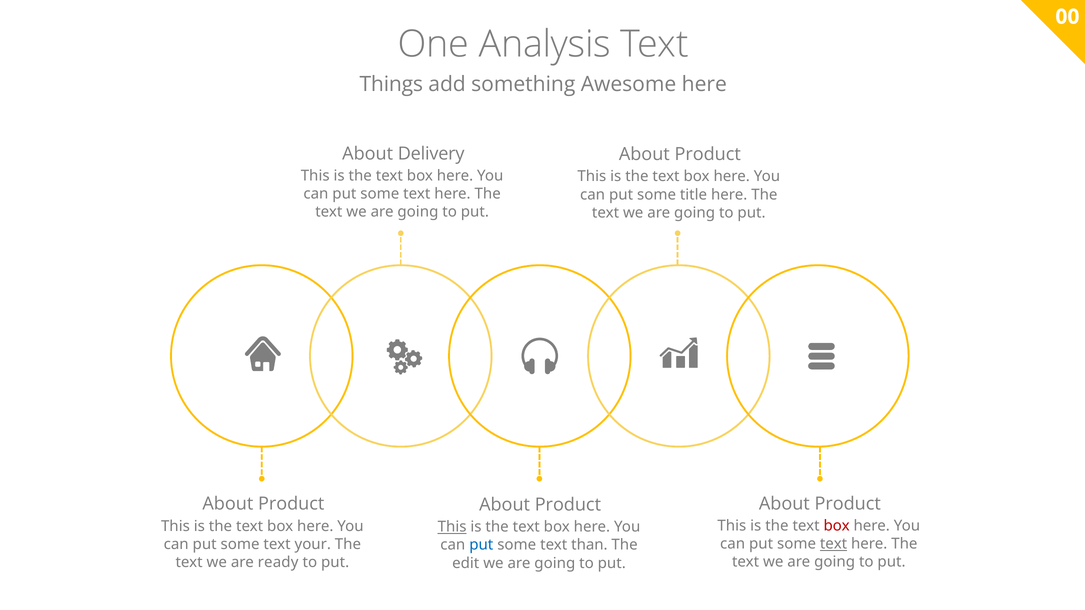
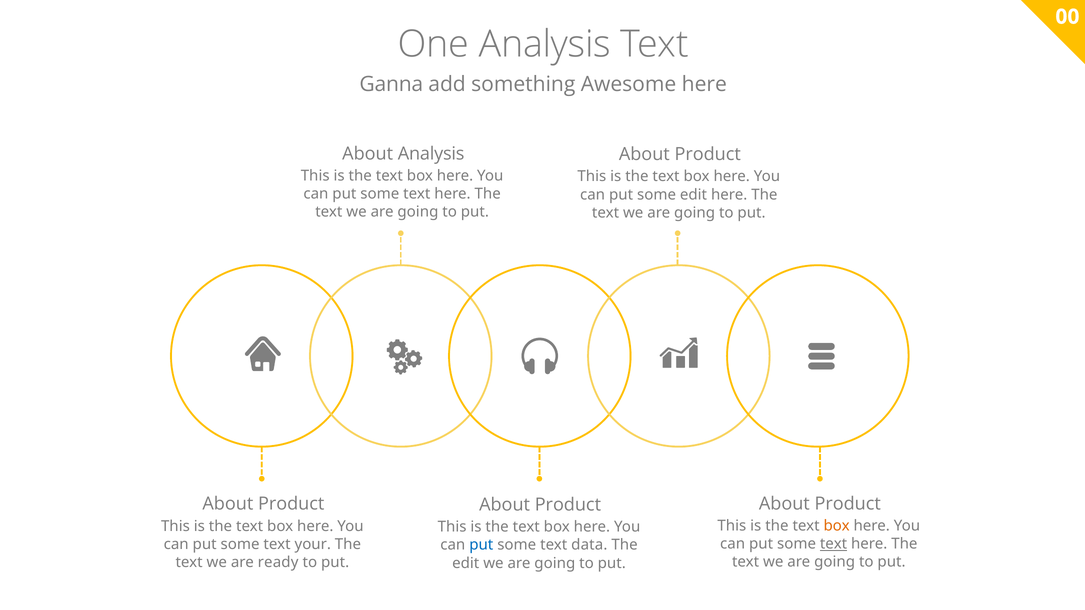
Things: Things -> Ganna
About Delivery: Delivery -> Analysis
some title: title -> edit
box at (837, 526) colour: red -> orange
This at (452, 527) underline: present -> none
than: than -> data
